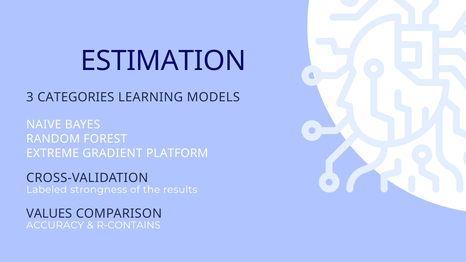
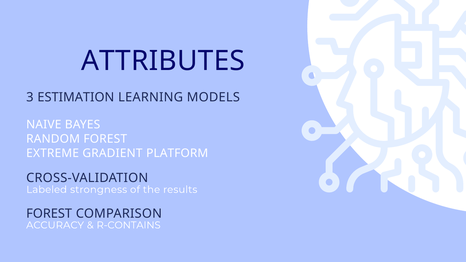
ESTIMATION: ESTIMATION -> ATTRIBUTES
CATEGORIES: CATEGORIES -> ESTIMATION
VALUES at (49, 214): VALUES -> FOREST
